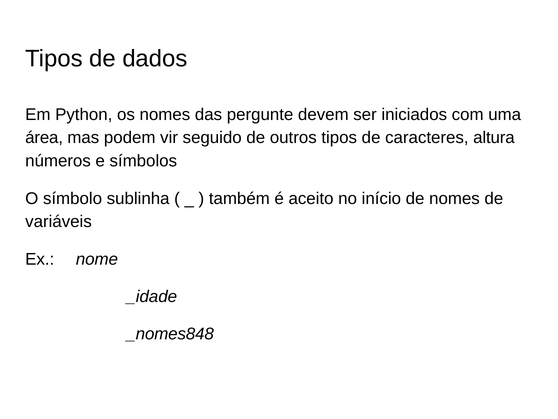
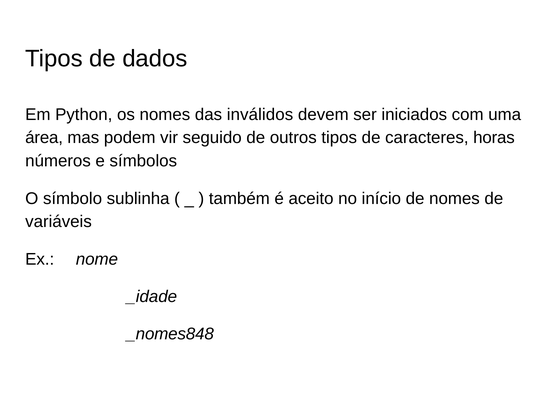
pergunte: pergunte -> inválidos
altura: altura -> horas
